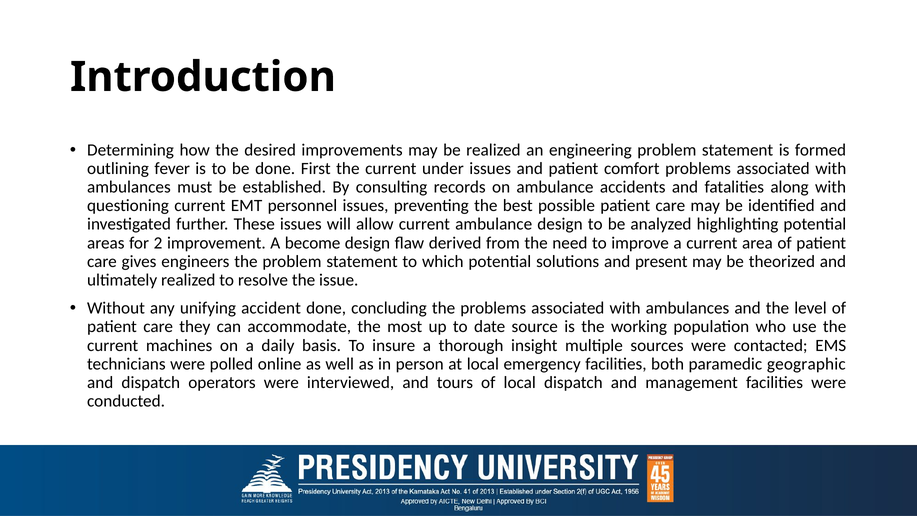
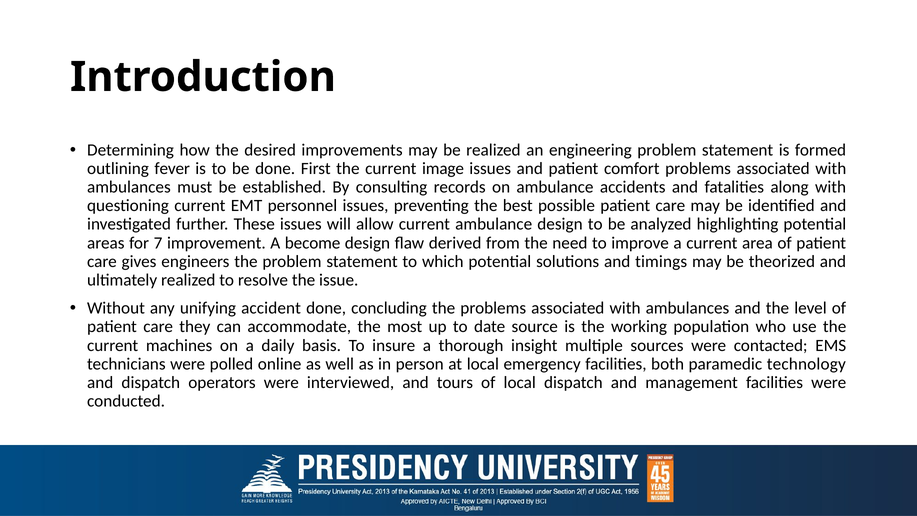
under: under -> image
2: 2 -> 7
present: present -> timings
geographic: geographic -> technology
